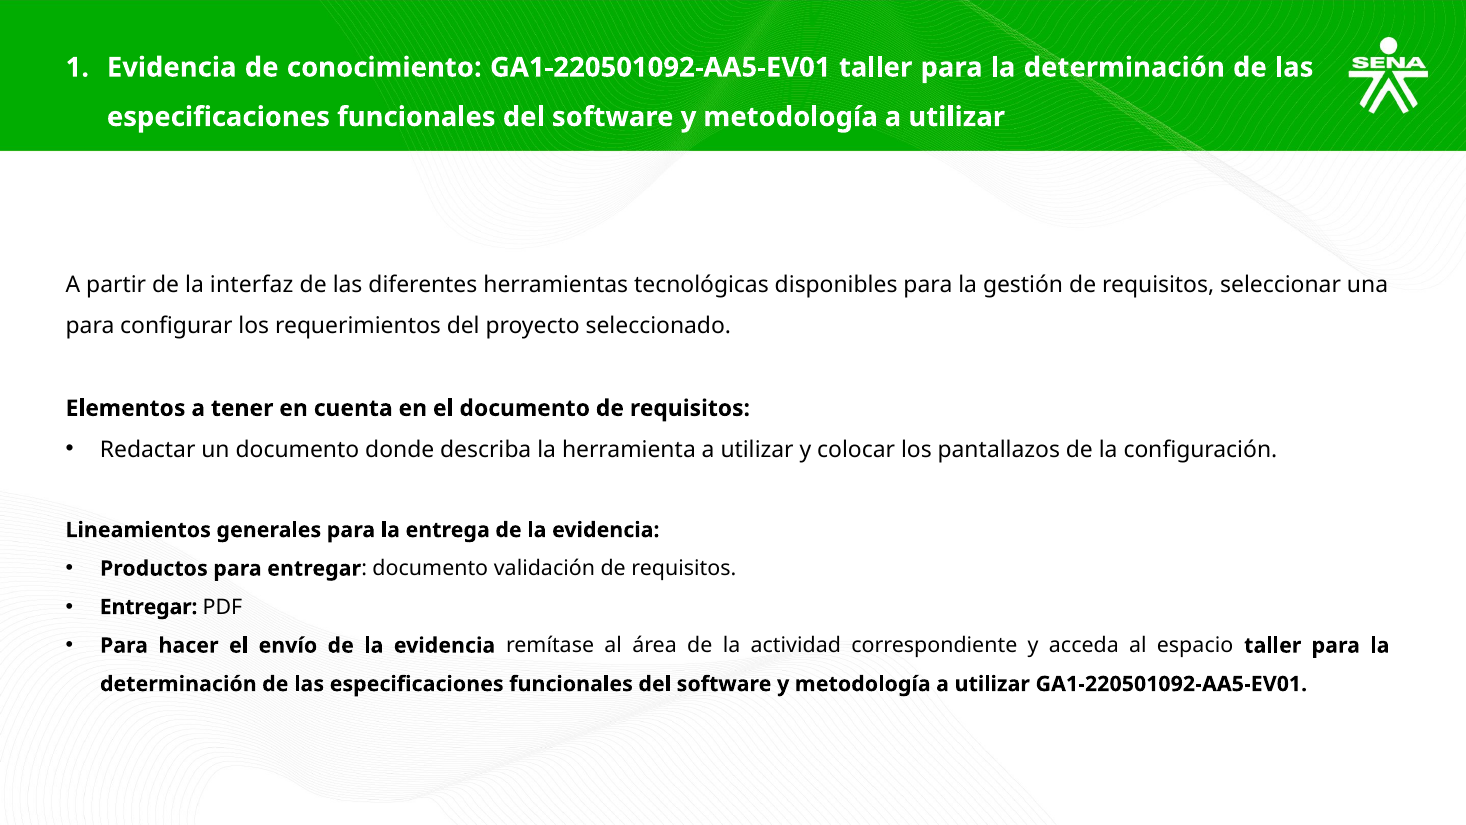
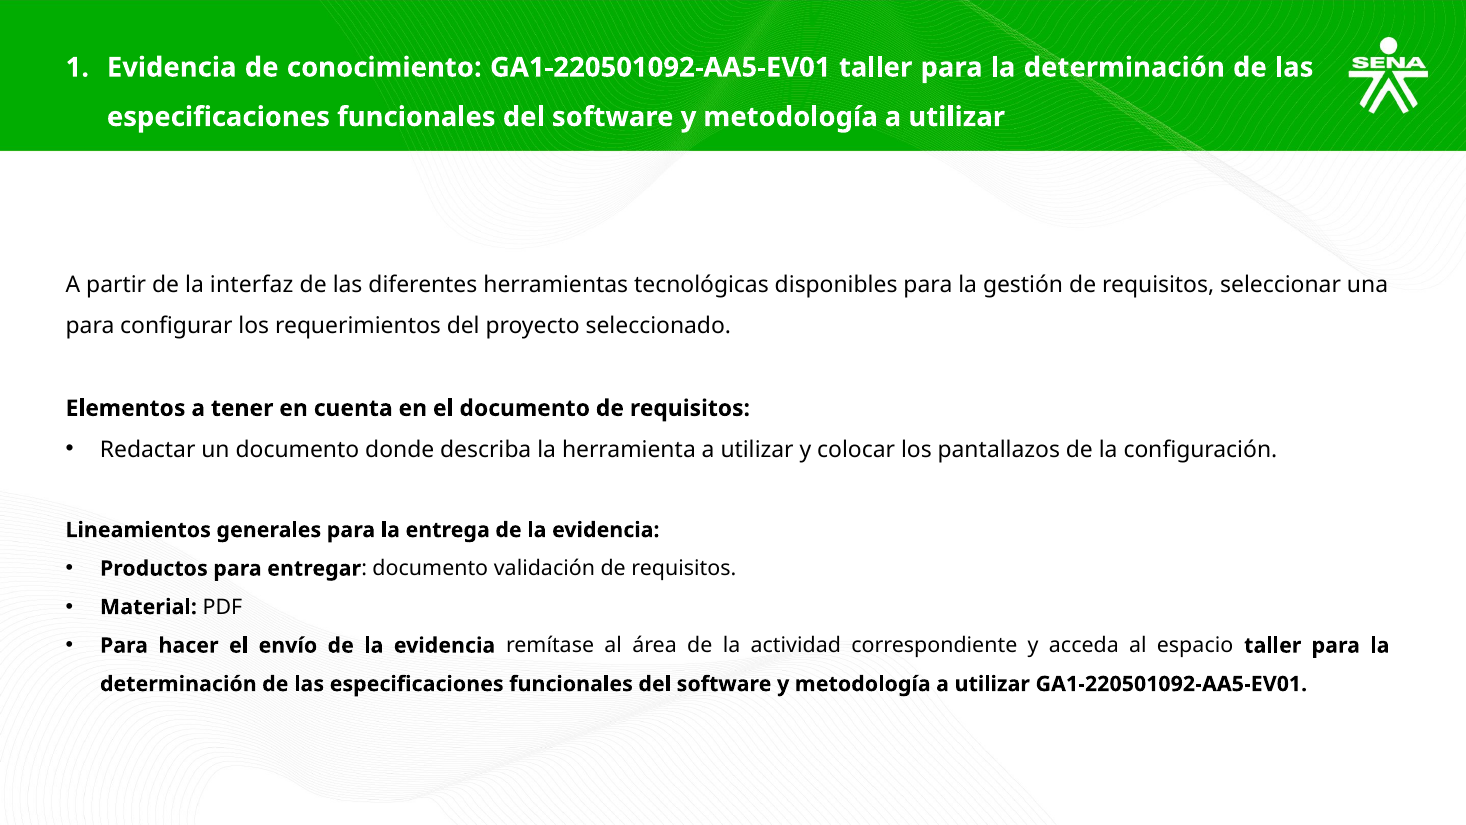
Entregar at (149, 607): Entregar -> Material
